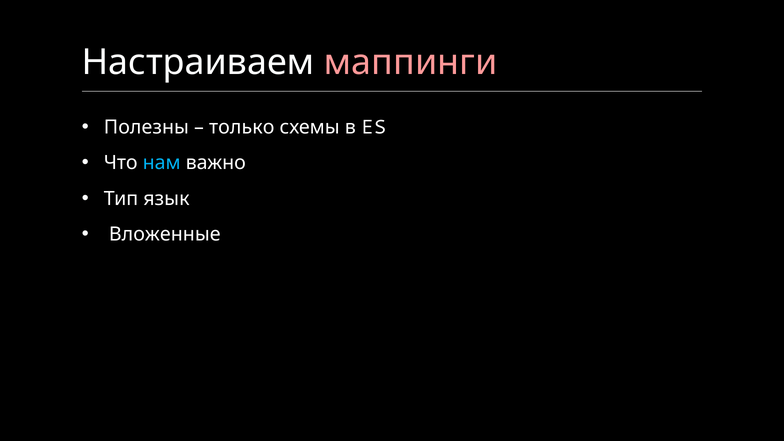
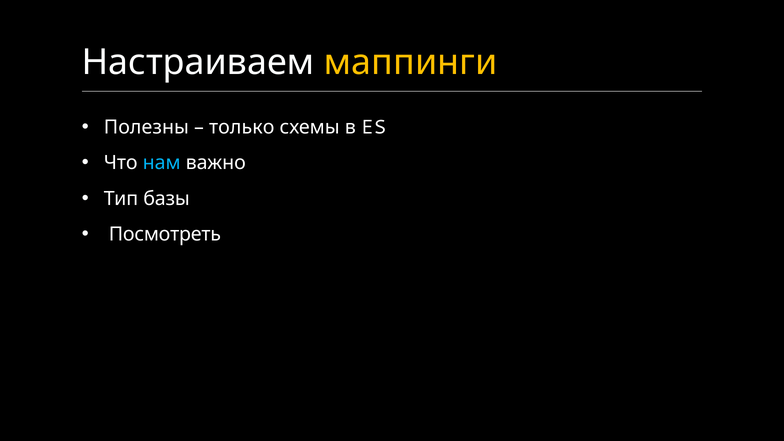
маппинги colour: pink -> yellow
язык: язык -> базы
Вложенные: Вложенные -> Посмотреть
